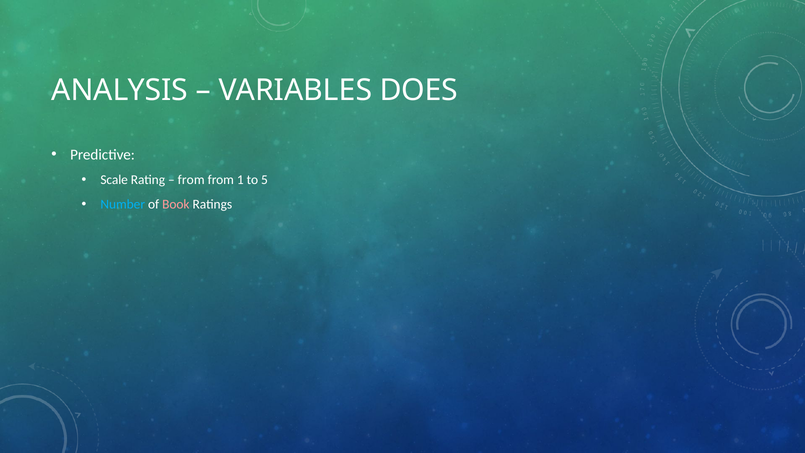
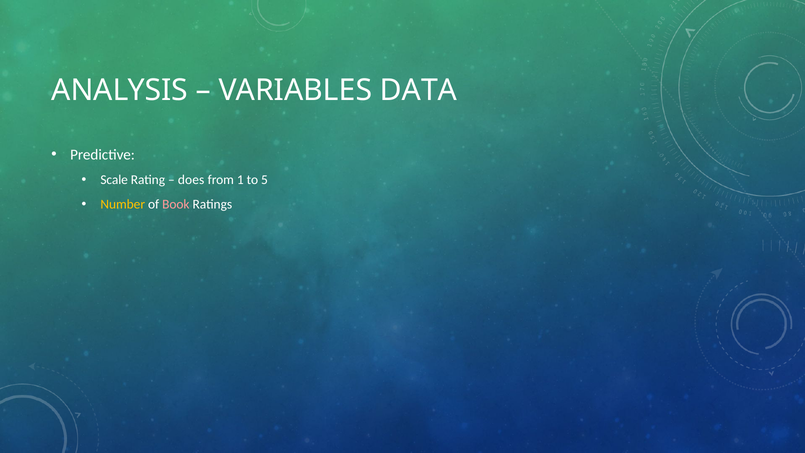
DOES: DOES -> DATA
from at (191, 180): from -> does
Number colour: light blue -> yellow
